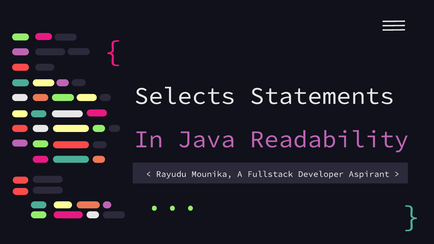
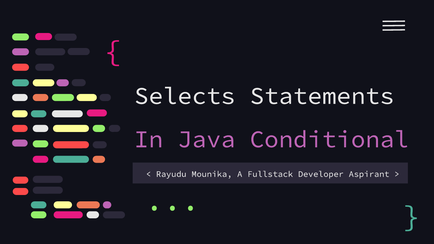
Readability: Readability -> Conditional
